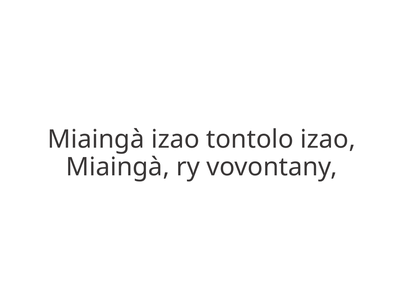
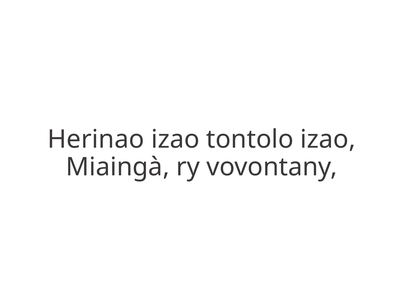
Miaingà at (96, 140): Miaingà -> Herinao
